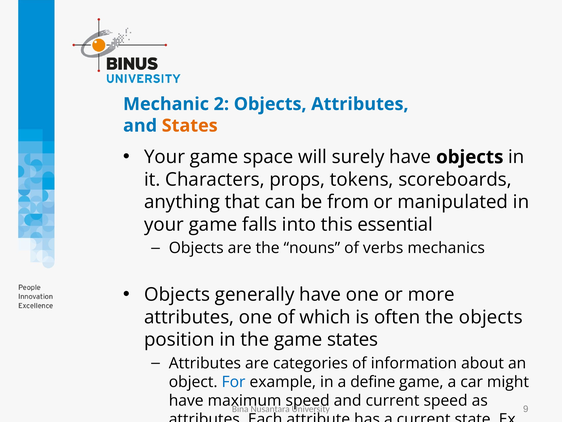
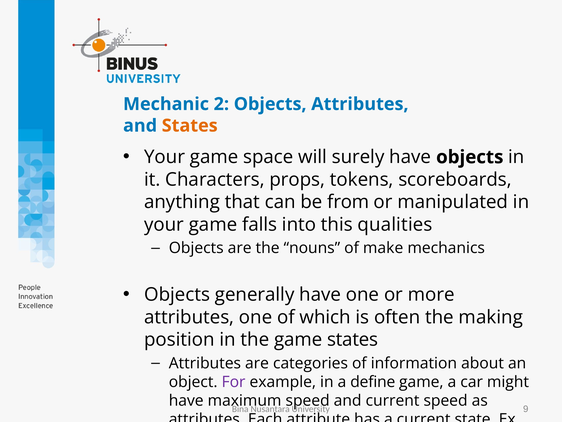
essential: essential -> qualities
verbs: verbs -> make
the objects: objects -> making
For colour: blue -> purple
